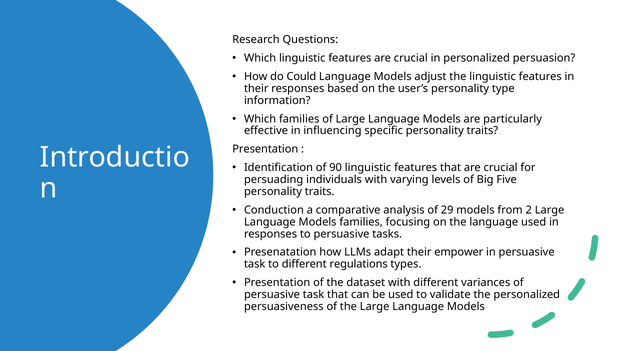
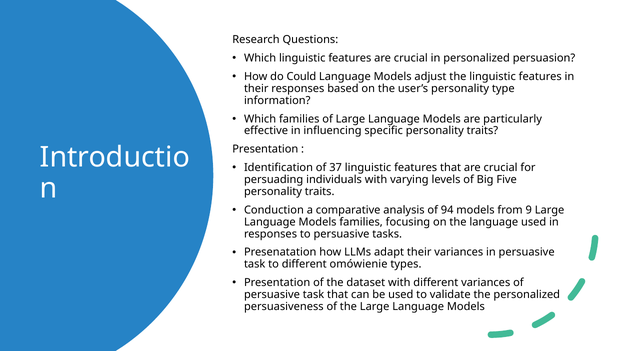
90: 90 -> 37
29: 29 -> 94
2: 2 -> 9
their empower: empower -> variances
regulations: regulations -> omówienie
